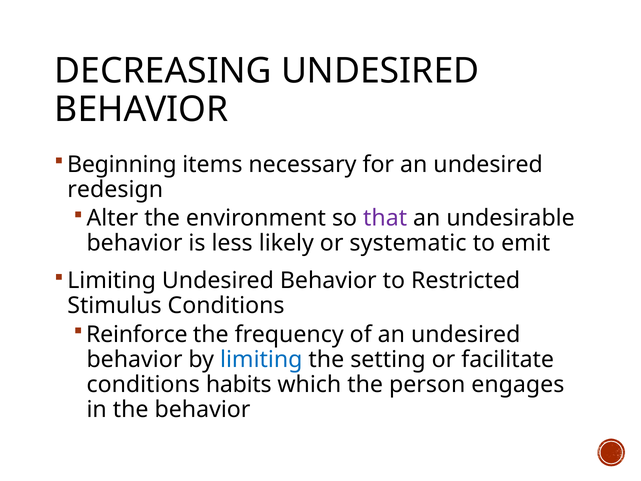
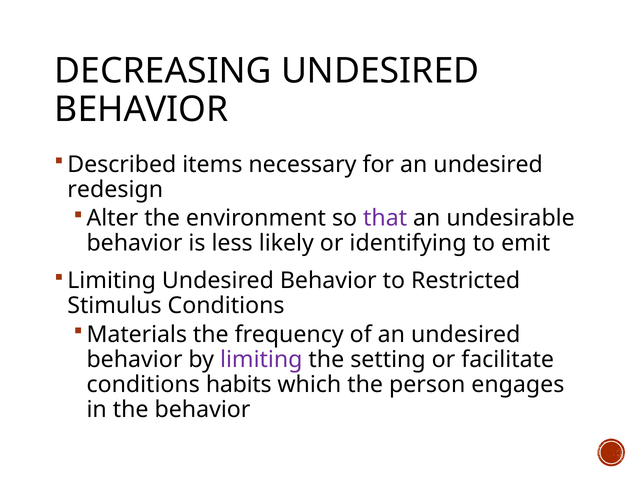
Beginning: Beginning -> Described
systematic: systematic -> identifying
Reinforce: Reinforce -> Materials
limiting at (261, 359) colour: blue -> purple
